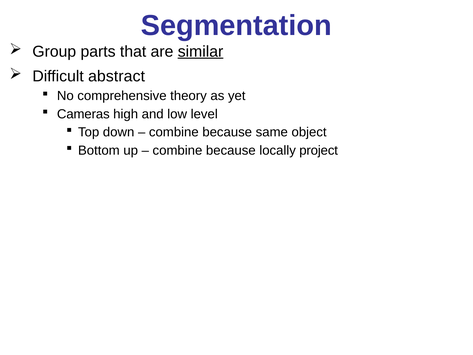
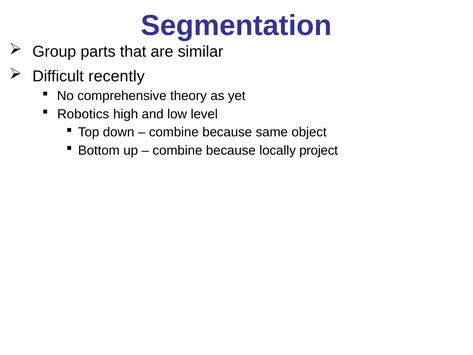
similar at (201, 51) underline: present -> none
abstract: abstract -> recently
Cameras: Cameras -> Robotics
